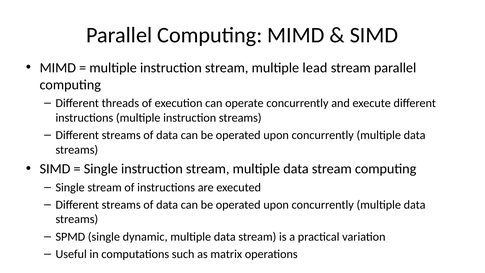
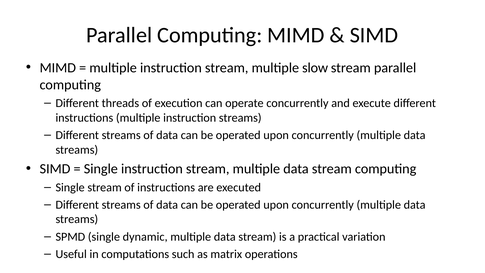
lead: lead -> slow
